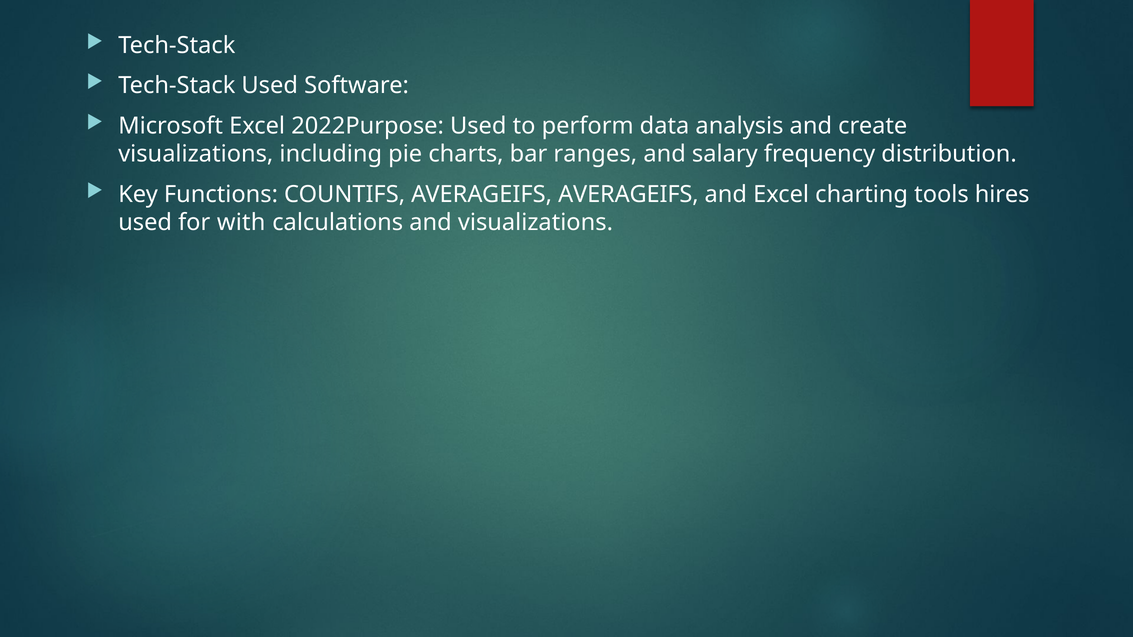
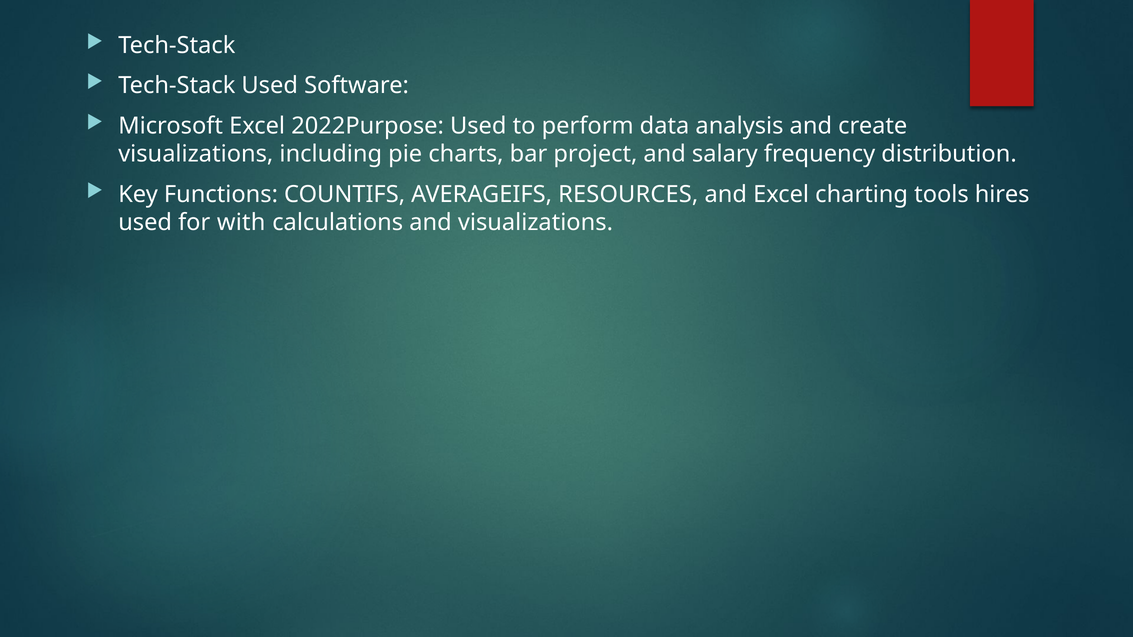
ranges: ranges -> project
AVERAGEIFS AVERAGEIFS: AVERAGEIFS -> RESOURCES
